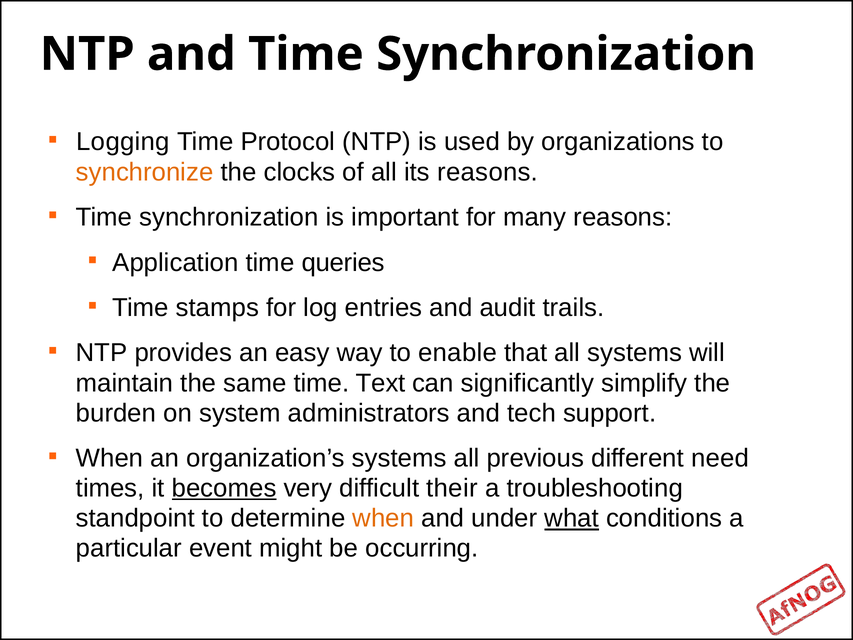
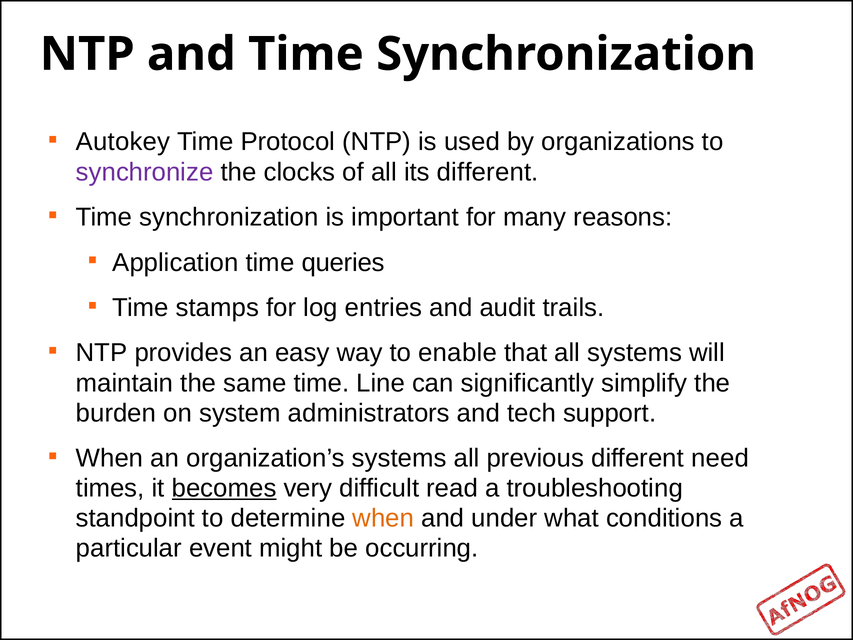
Logging: Logging -> Autokey
synchronize colour: orange -> purple
its reasons: reasons -> different
Text: Text -> Line
their: their -> read
what underline: present -> none
